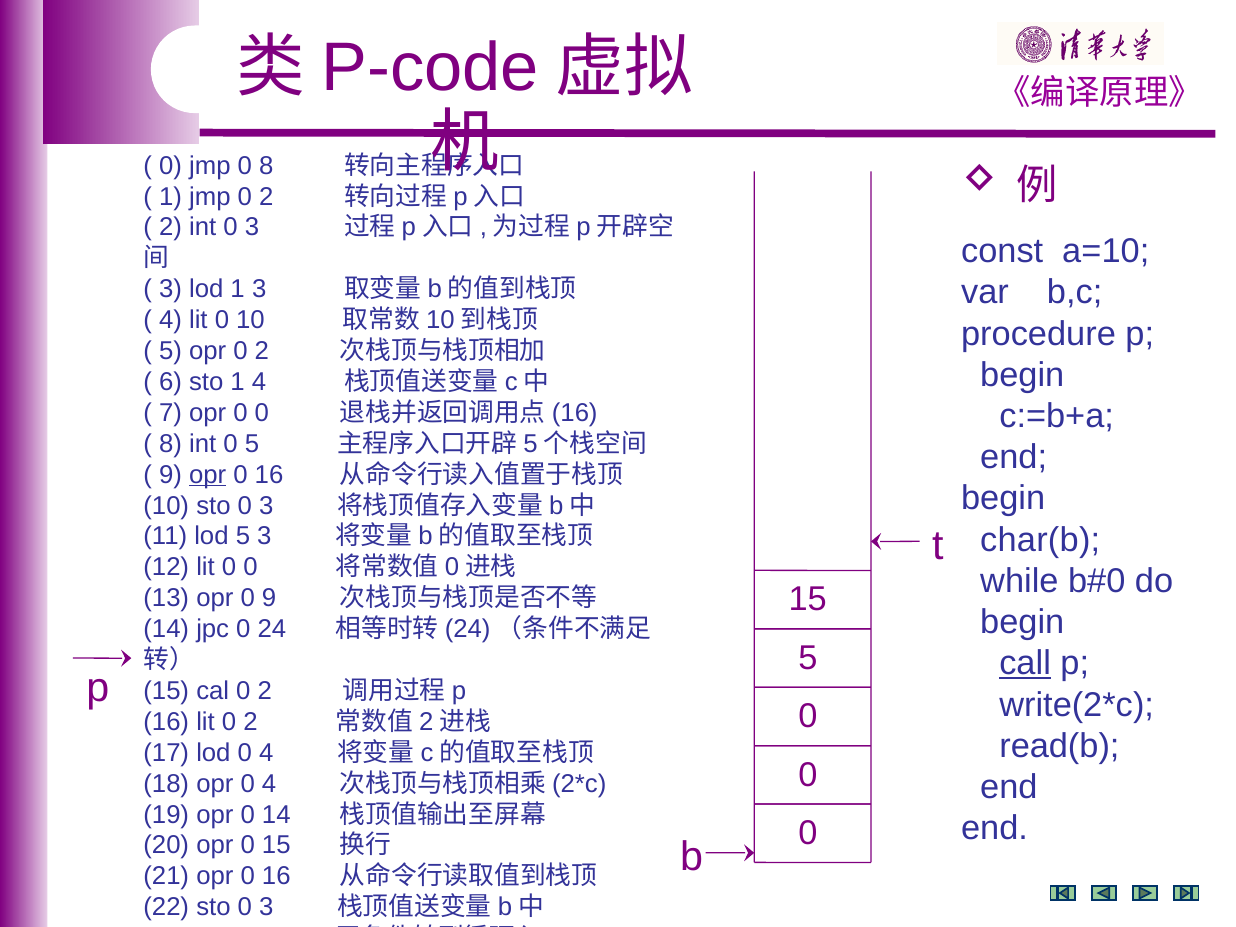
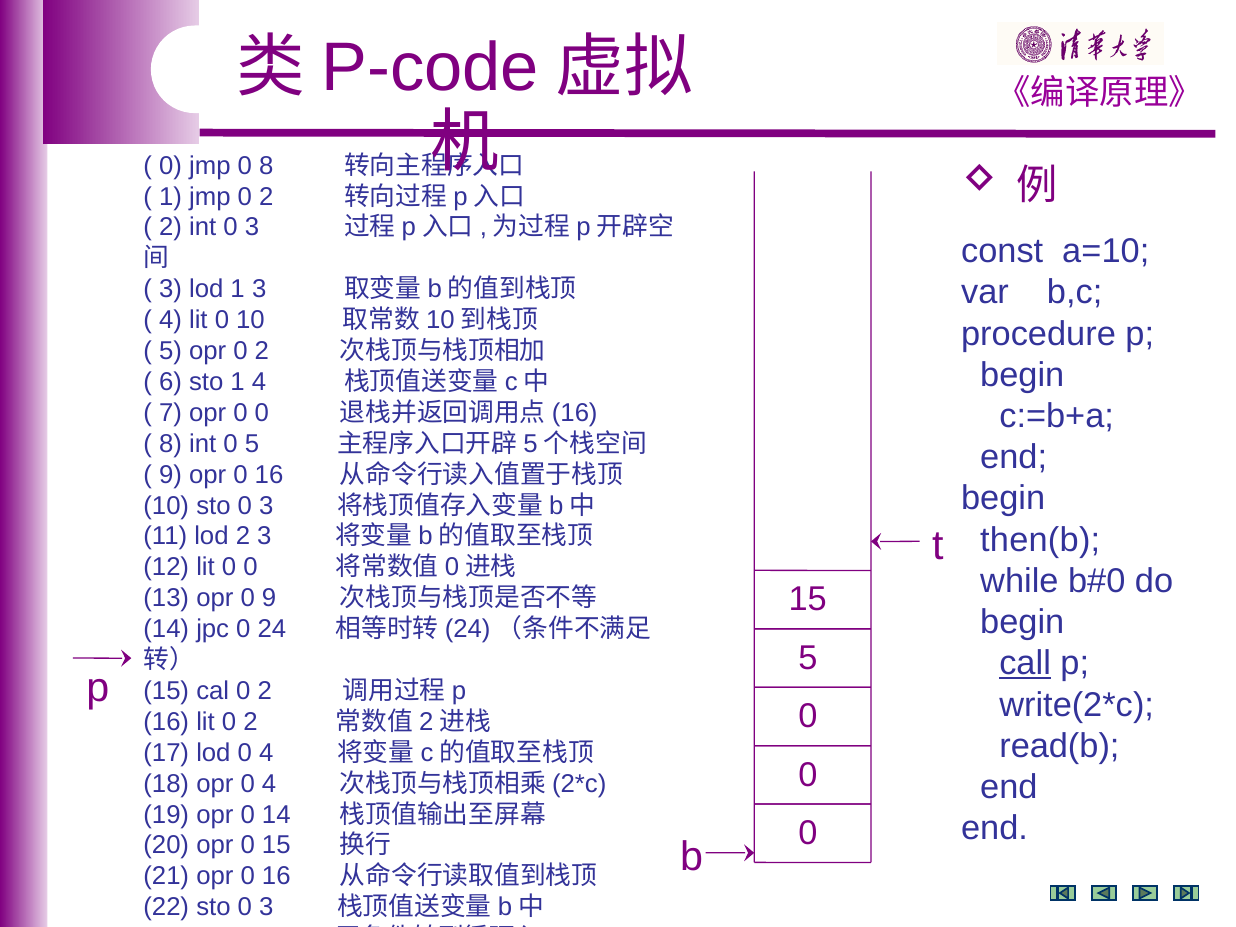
opr at (208, 475) underline: present -> none
char(b: char(b -> then(b
lod 5: 5 -> 2
